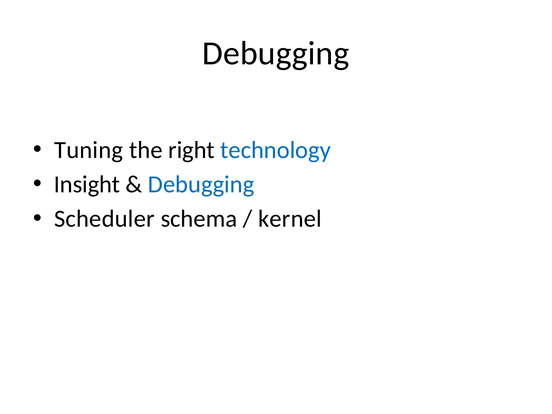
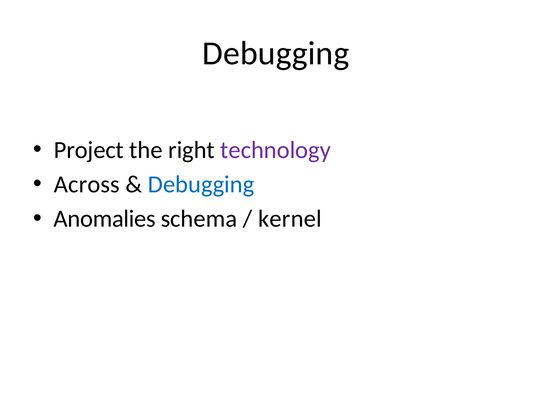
Tuning: Tuning -> Project
technology colour: blue -> purple
Insight: Insight -> Across
Scheduler: Scheduler -> Anomalies
